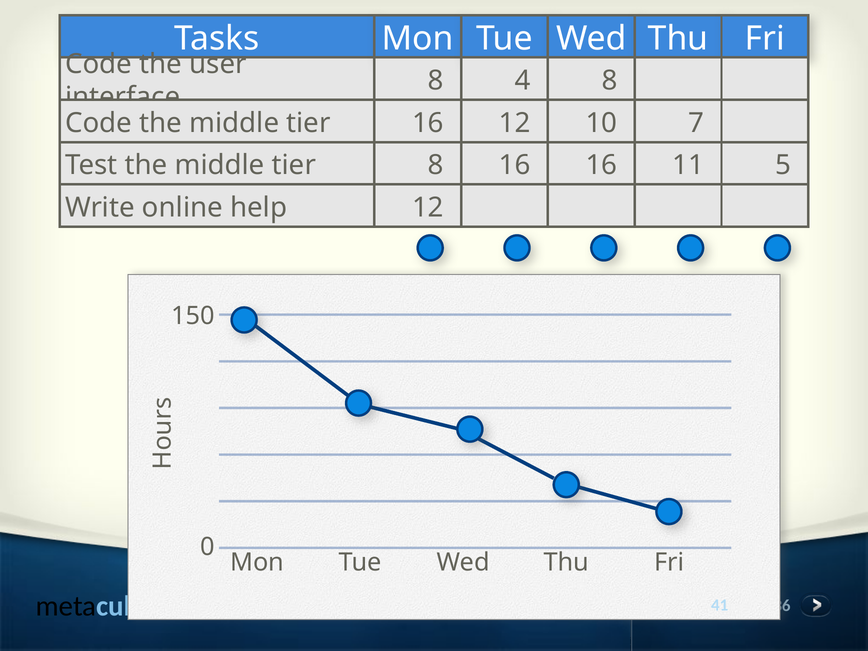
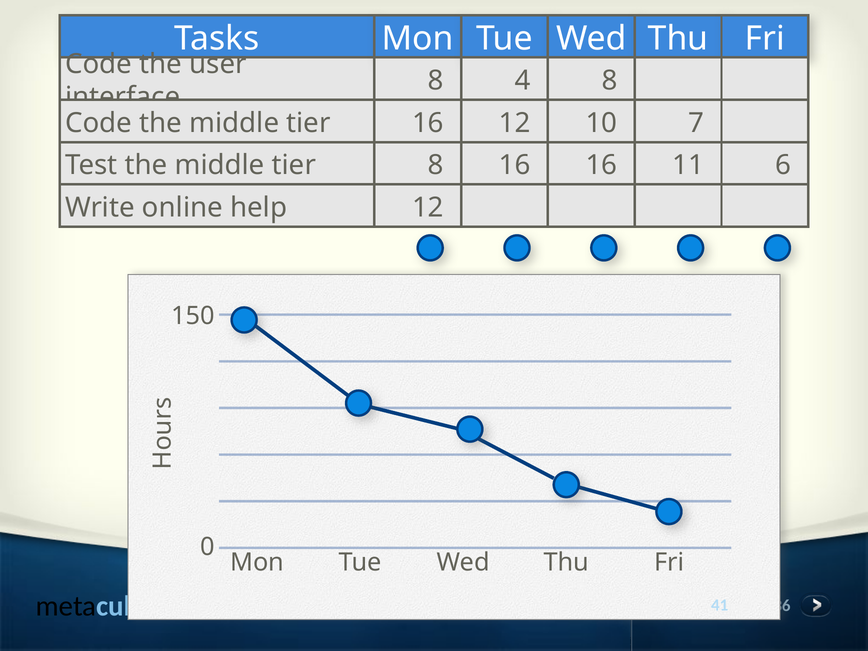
5: 5 -> 6
